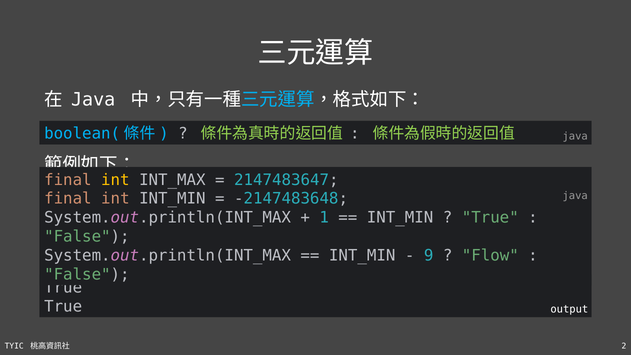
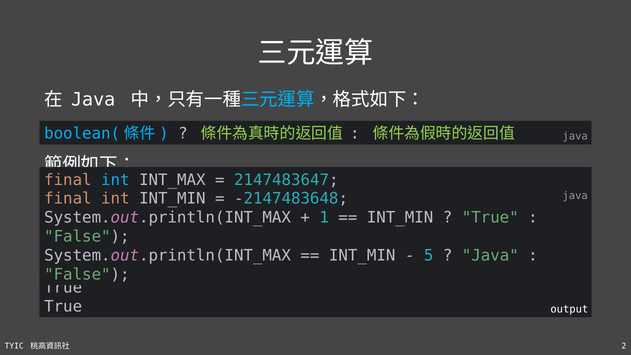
int at (115, 180) colour: yellow -> light blue
9: 9 -> 5
Flow at (490, 256): Flow -> Java
